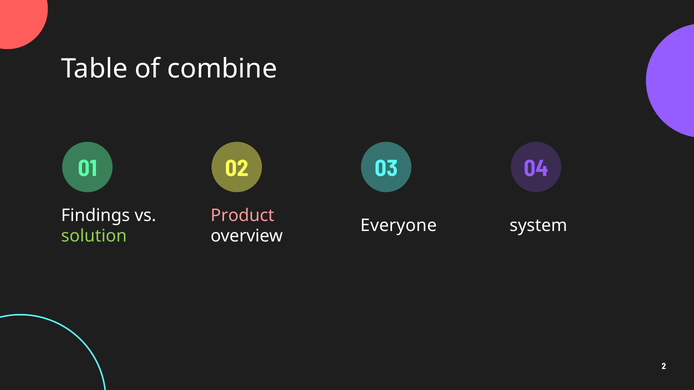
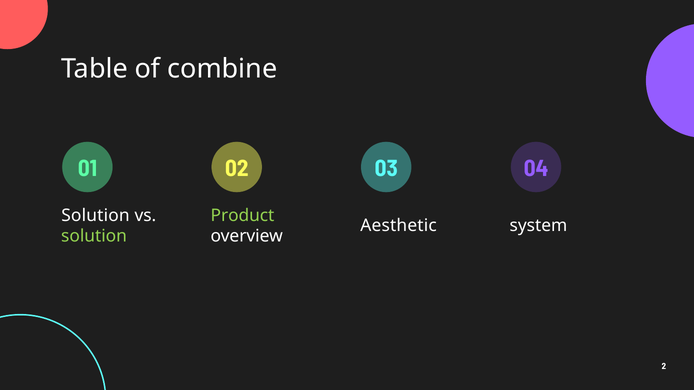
Findings at (96, 216): Findings -> Solution
Product colour: pink -> light green
Everyone: Everyone -> Aesthetic
